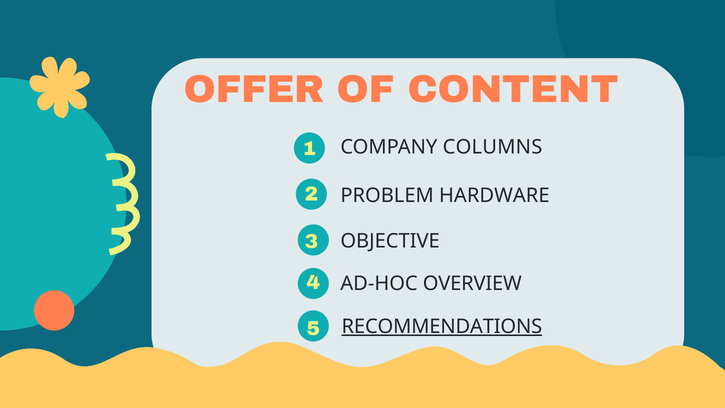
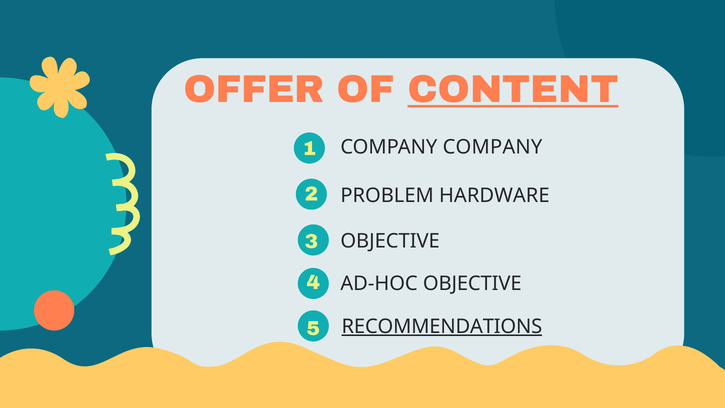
CONTENT underline: none -> present
COMPANY COLUMNS: COLUMNS -> COMPANY
AD-HOC OVERVIEW: OVERVIEW -> OBJECTIVE
